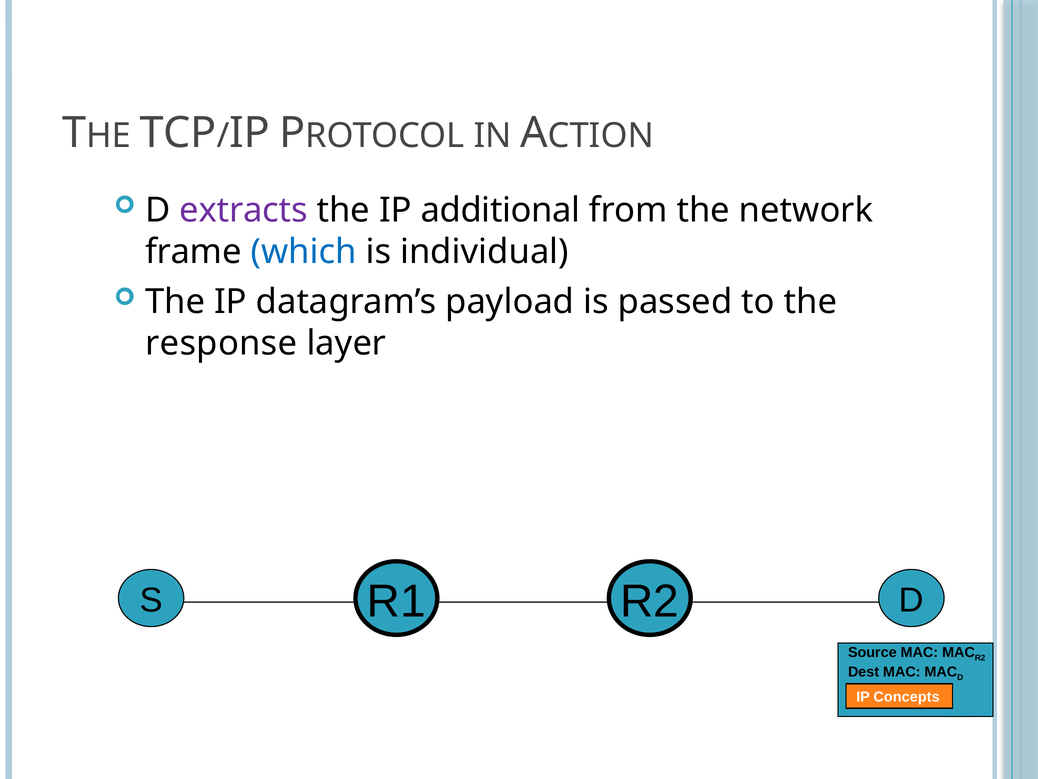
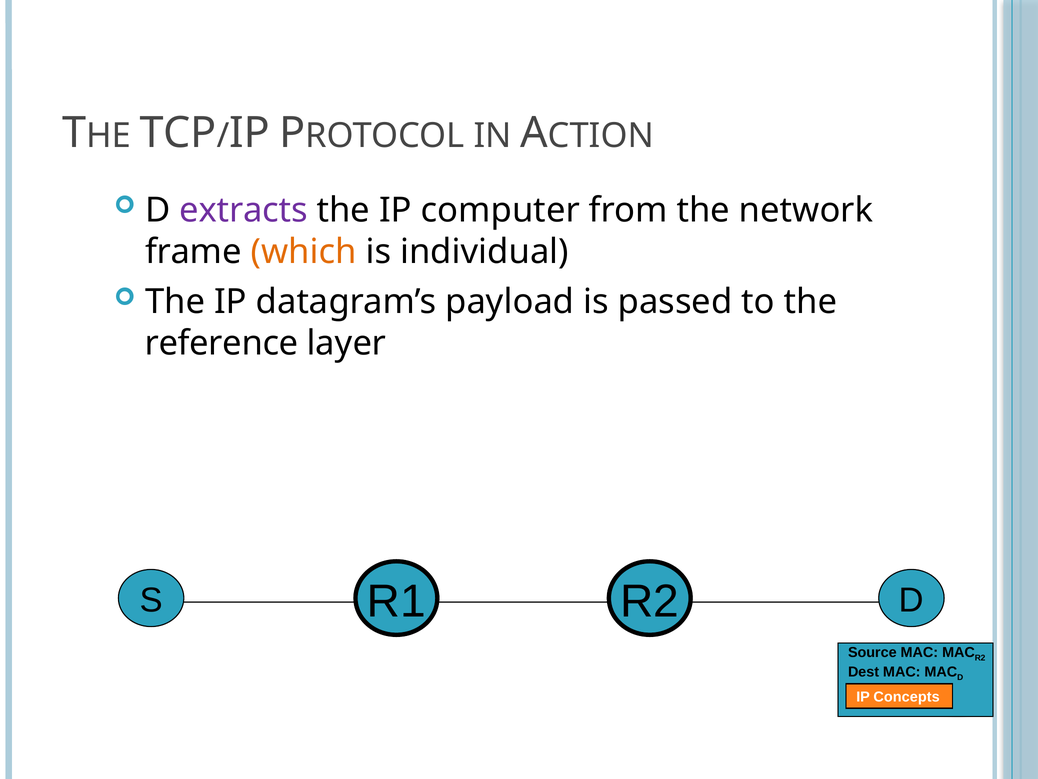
additional: additional -> computer
which colour: blue -> orange
response: response -> reference
